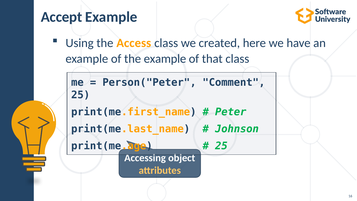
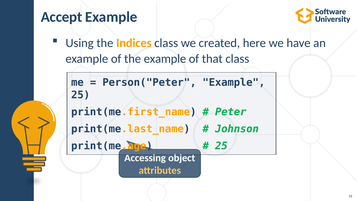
Access: Access -> Indices
Person("Peter Comment: Comment -> Example
